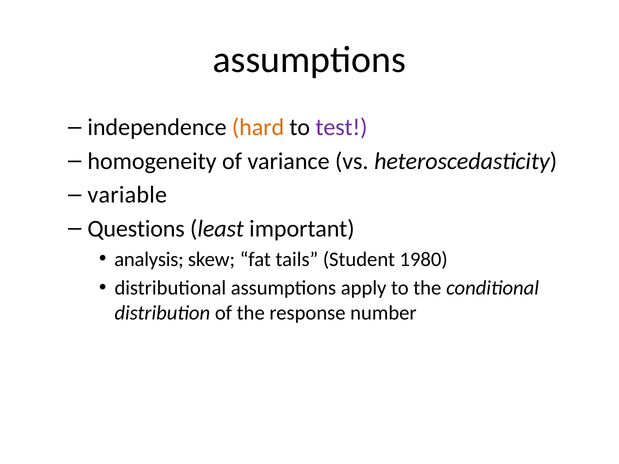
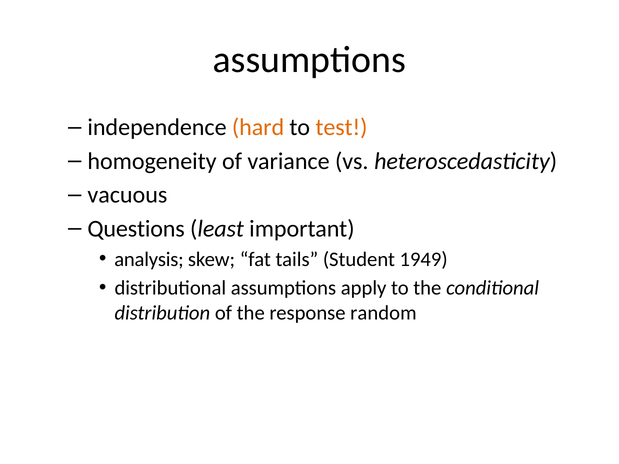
test colour: purple -> orange
variable: variable -> vacuous
1980: 1980 -> 1949
number: number -> random
